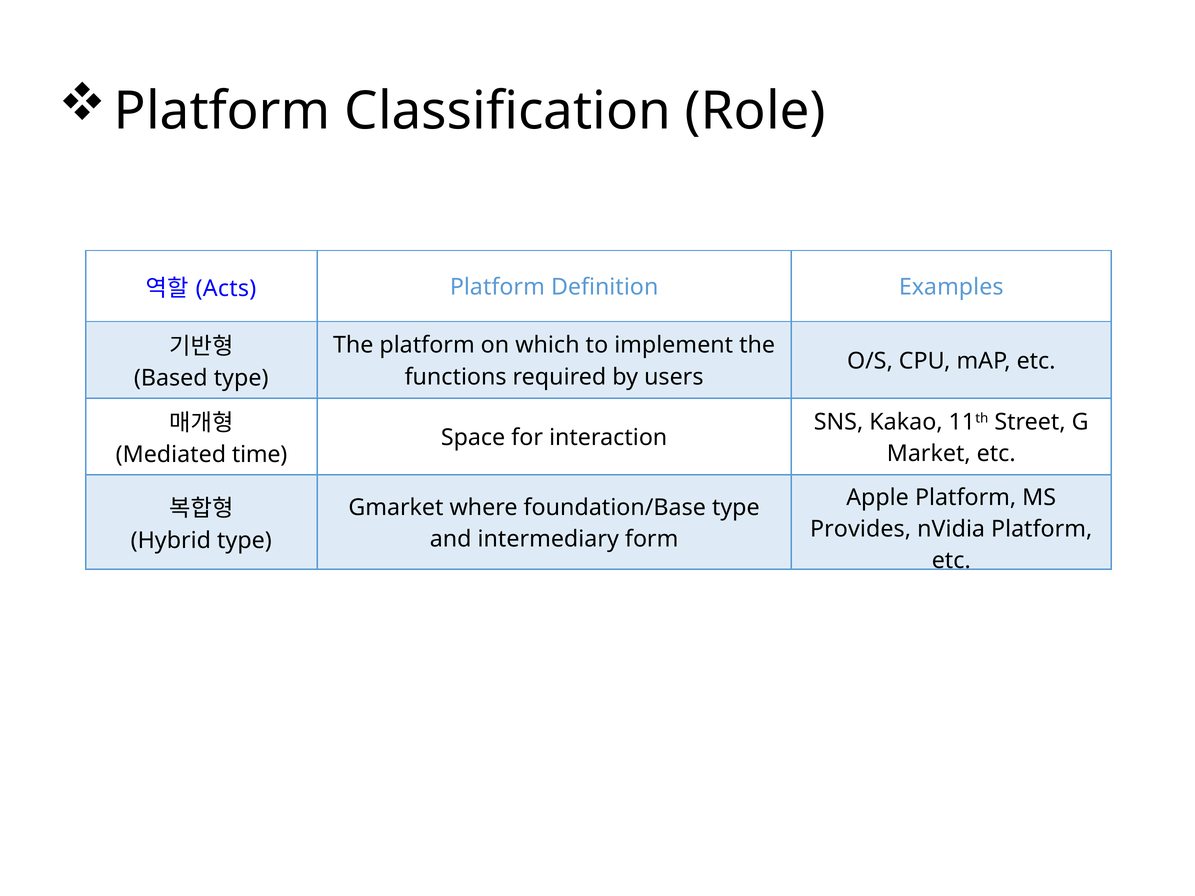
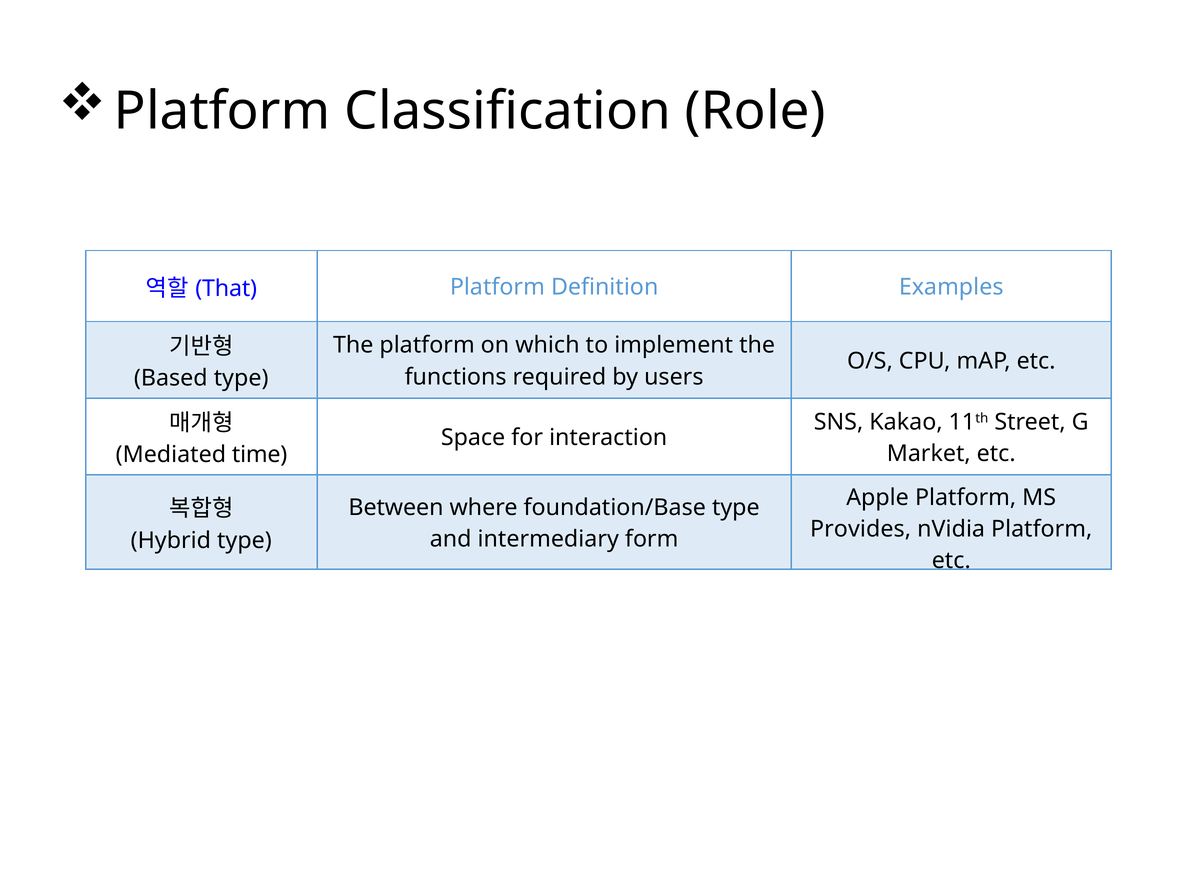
Acts: Acts -> That
Gmarket: Gmarket -> Between
